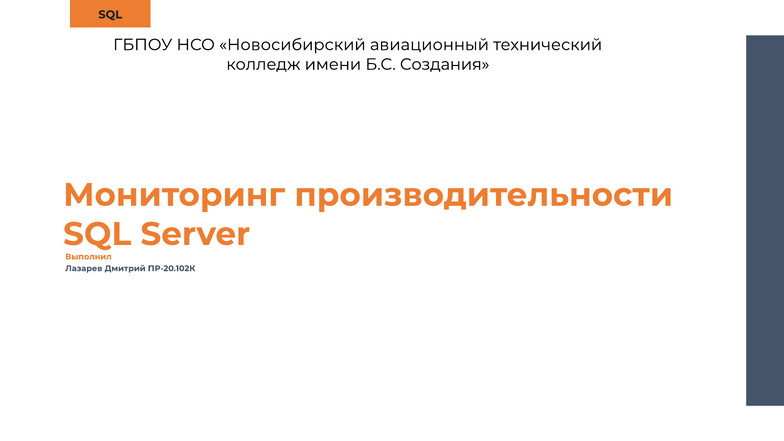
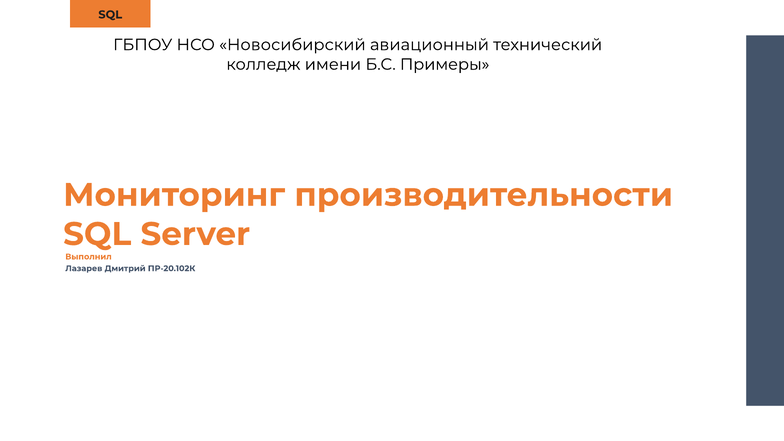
Создания: Создания -> Примеры
